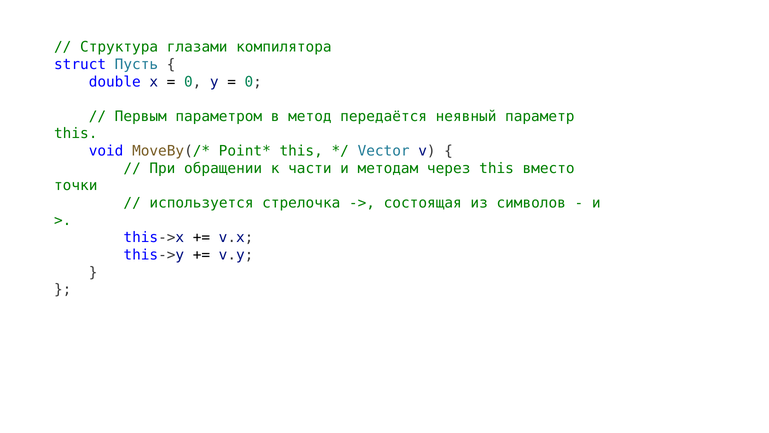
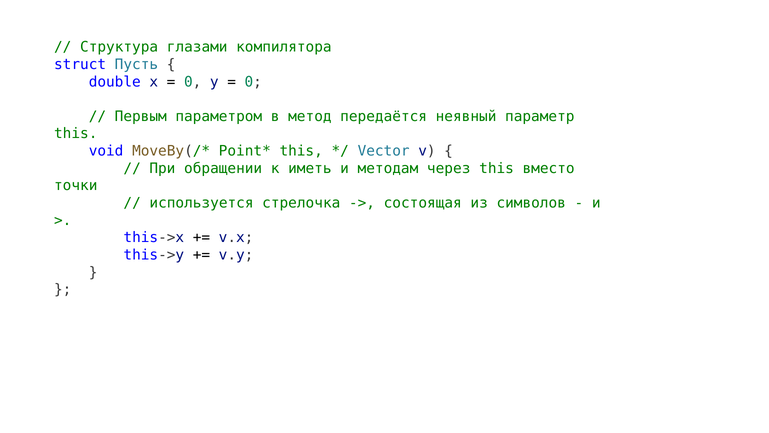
части: части -> иметь
